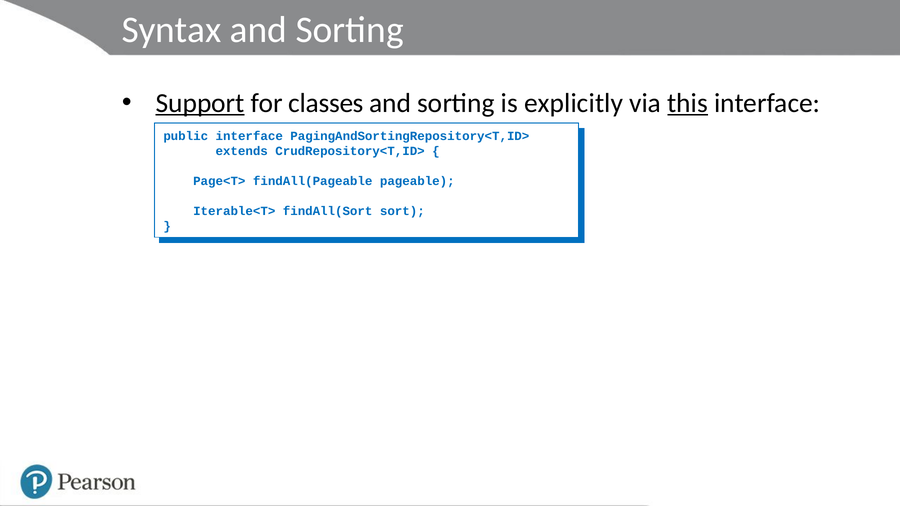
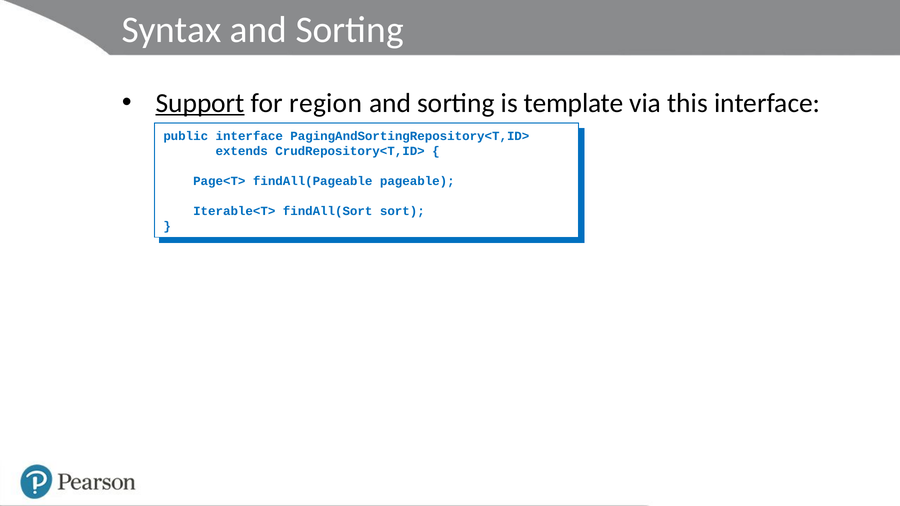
classes: classes -> region
explicitly: explicitly -> template
this underline: present -> none
